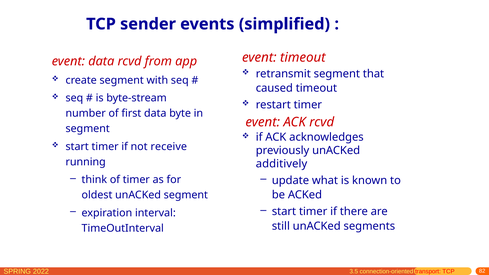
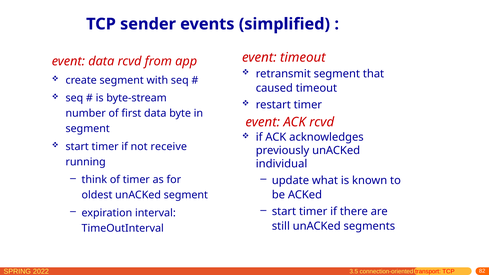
additively: additively -> individual
